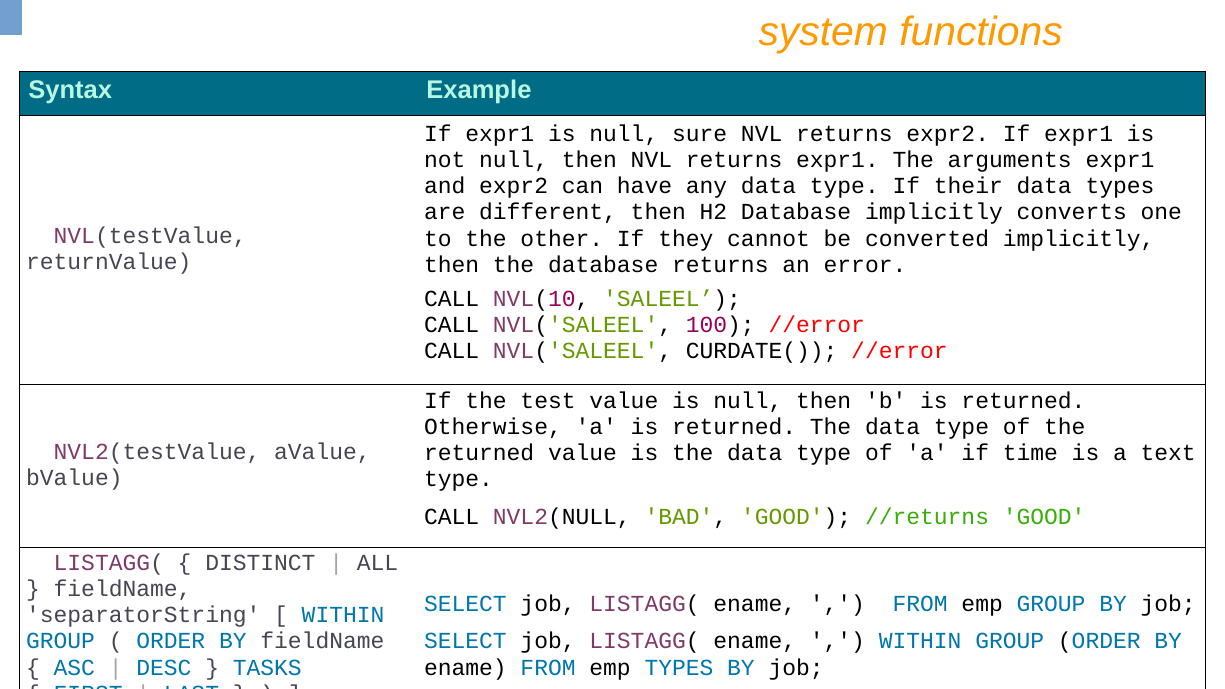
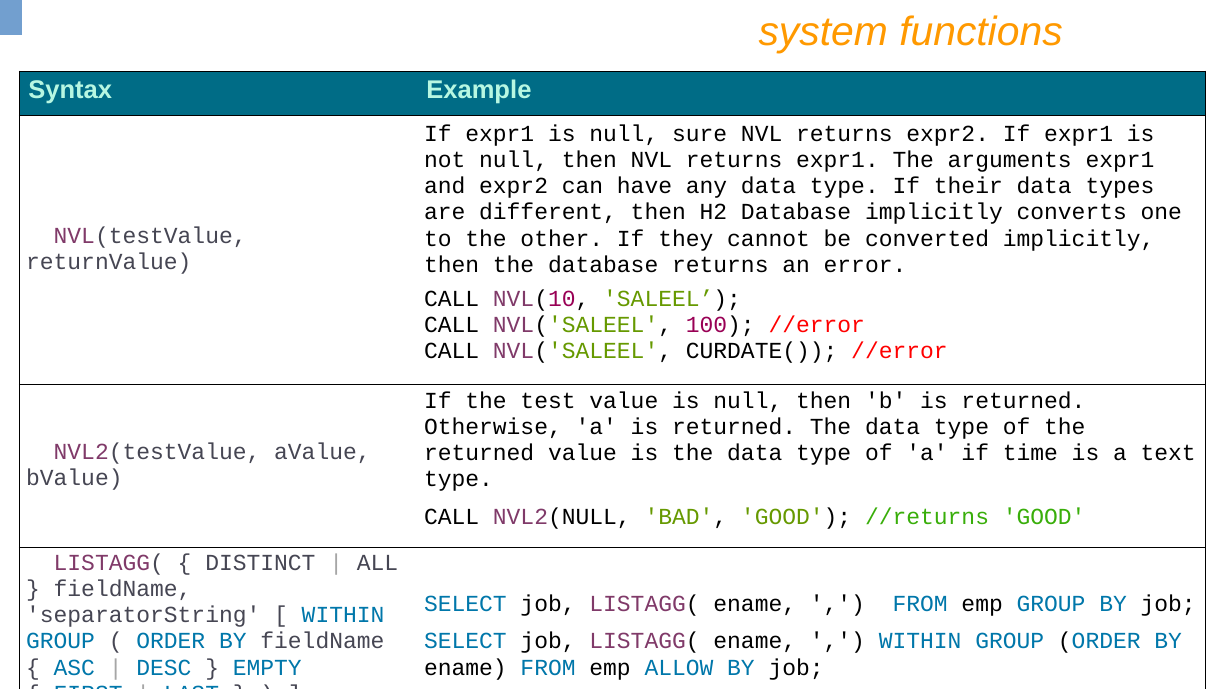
TASKS: TASKS -> EMPTY
emp TYPES: TYPES -> ALLOW
